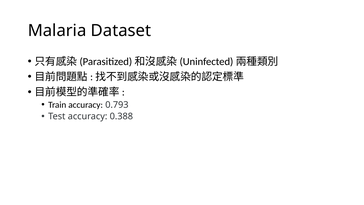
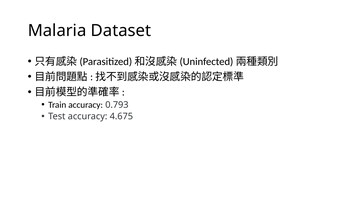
0.388: 0.388 -> 4.675
